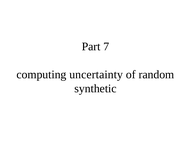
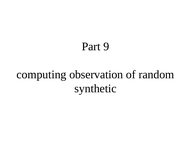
7: 7 -> 9
uncertainty: uncertainty -> observation
